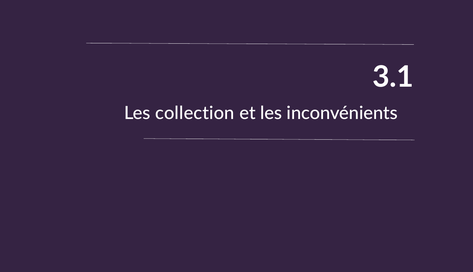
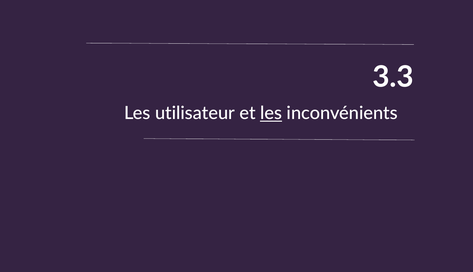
3.1: 3.1 -> 3.3
collection: collection -> utilisateur
les at (271, 113) underline: none -> present
